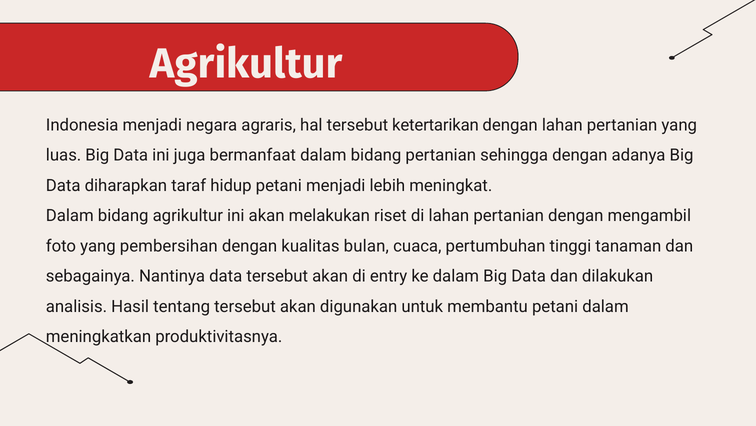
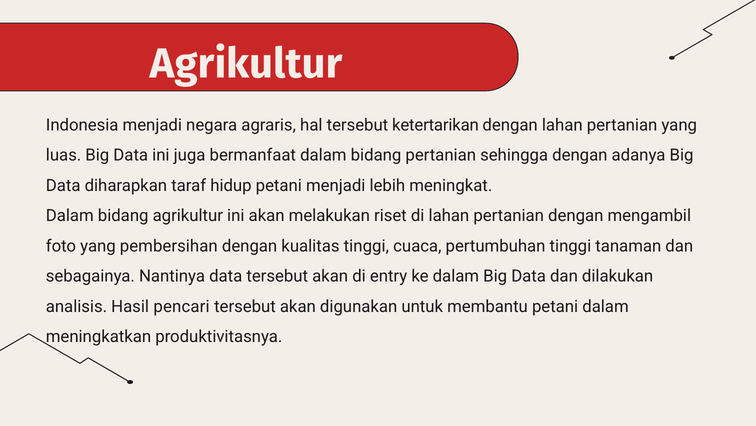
kualitas bulan: bulan -> tinggi
tentang: tentang -> pencari
